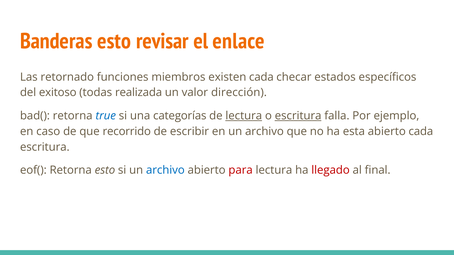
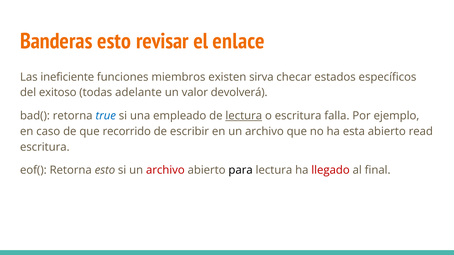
retornado: retornado -> ineficiente
existen cada: cada -> sirva
realizada: realizada -> adelante
dirección: dirección -> devolverá
categorías: categorías -> empleado
escritura at (298, 116) underline: present -> none
abierto cada: cada -> read
archivo at (165, 170) colour: blue -> red
para colour: red -> black
